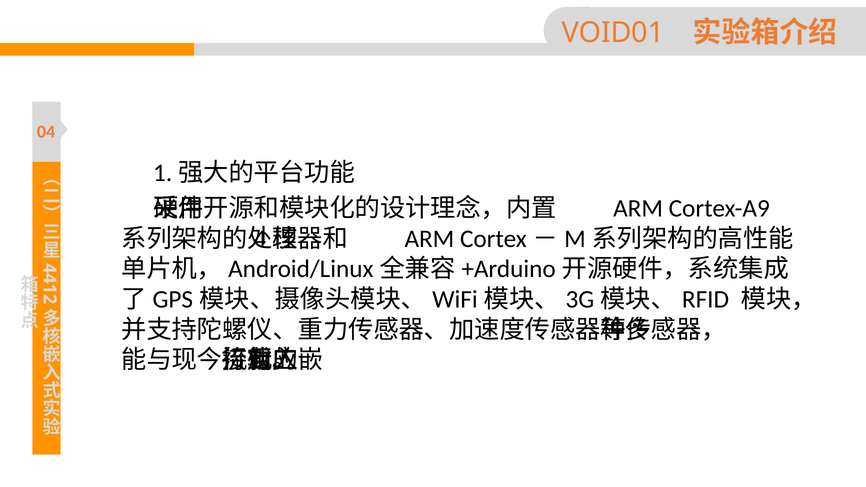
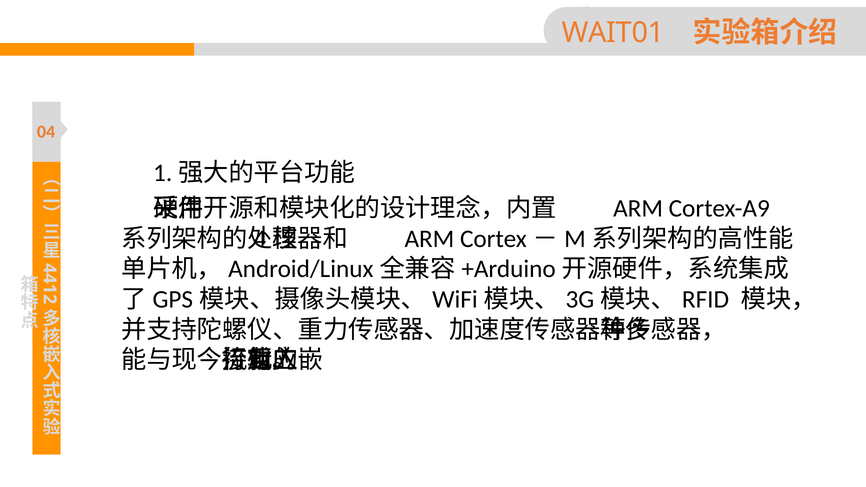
VOID01: VOID01 -> WAIT01
